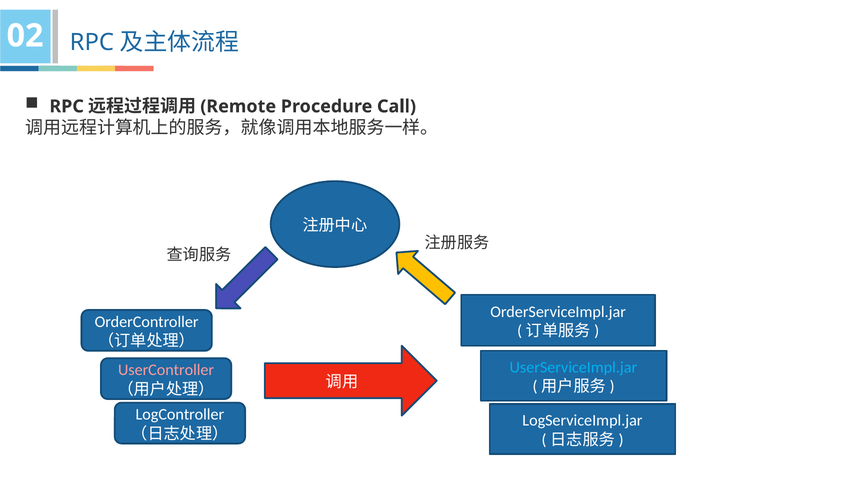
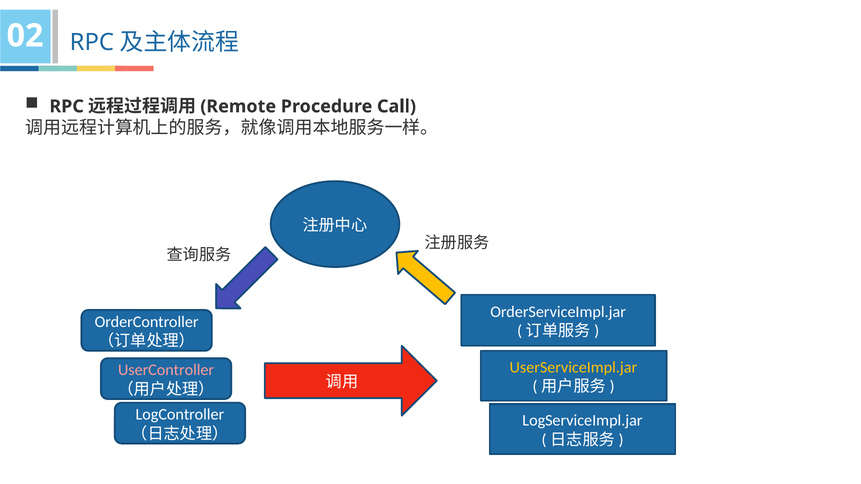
UserServiceImpl.jar colour: light blue -> yellow
